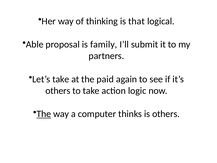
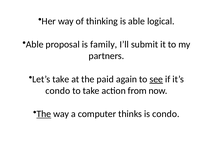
is that: that -> able
see underline: none -> present
others at (58, 91): others -> condo
logic: logic -> from
is others: others -> condo
